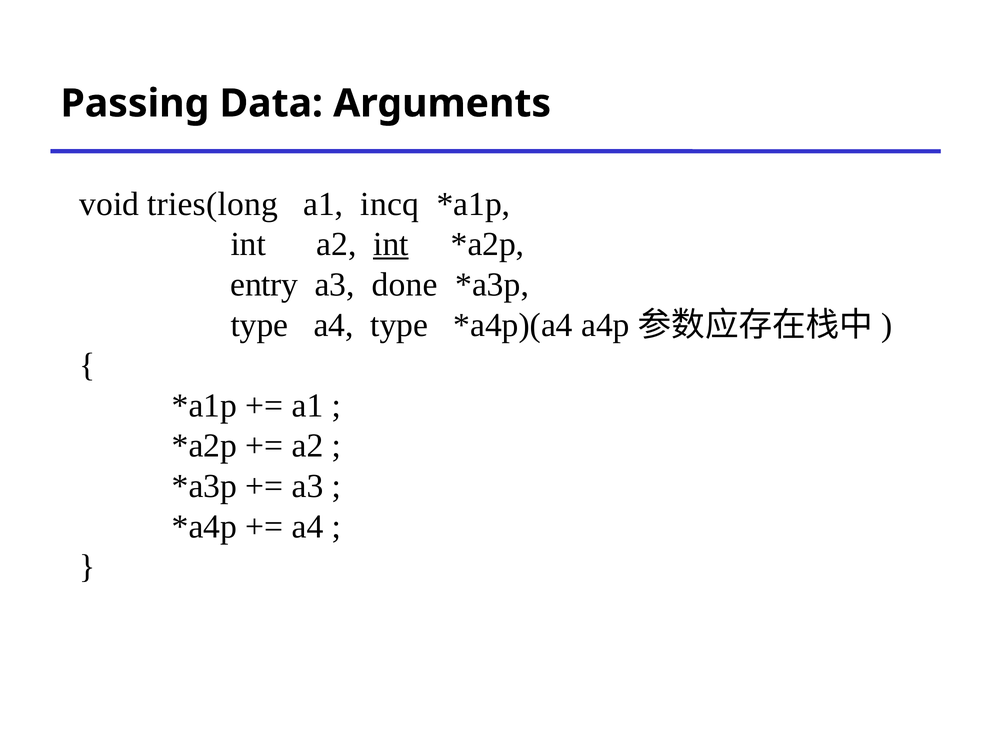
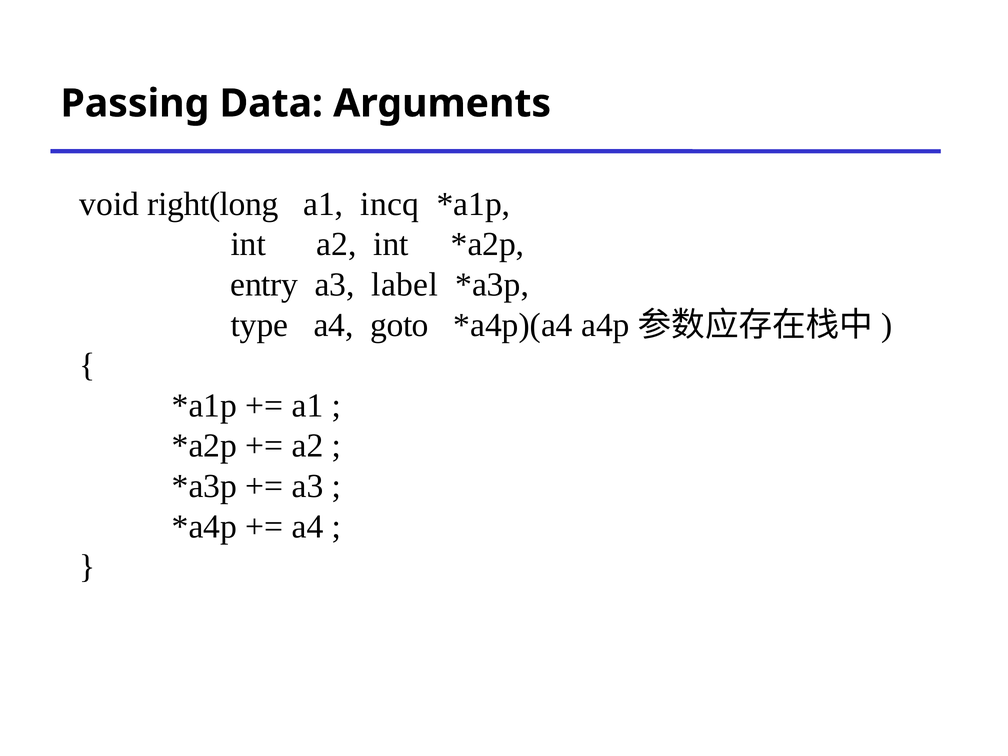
tries(long: tries(long -> right(long
int at (391, 244) underline: present -> none
done: done -> label
a4 type: type -> goto
